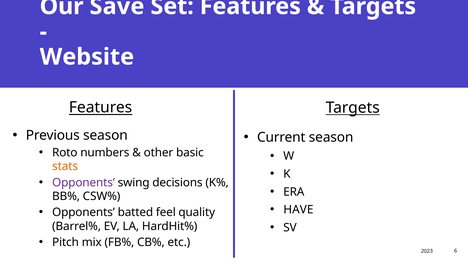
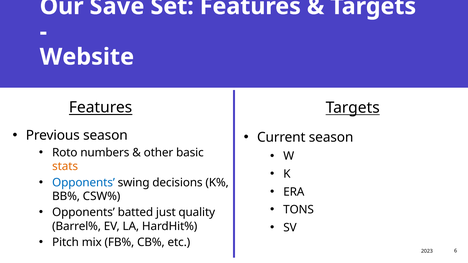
Opponents at (84, 183) colour: purple -> blue
HAVE: HAVE -> TONS
feel: feel -> just
